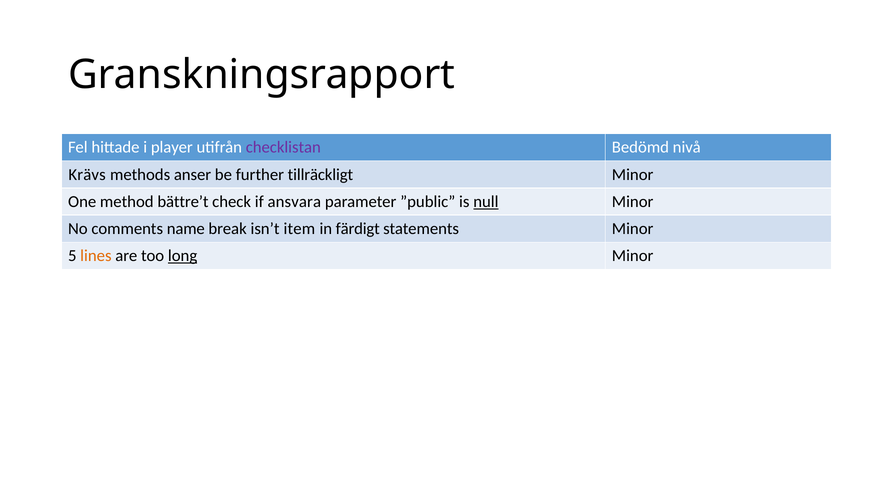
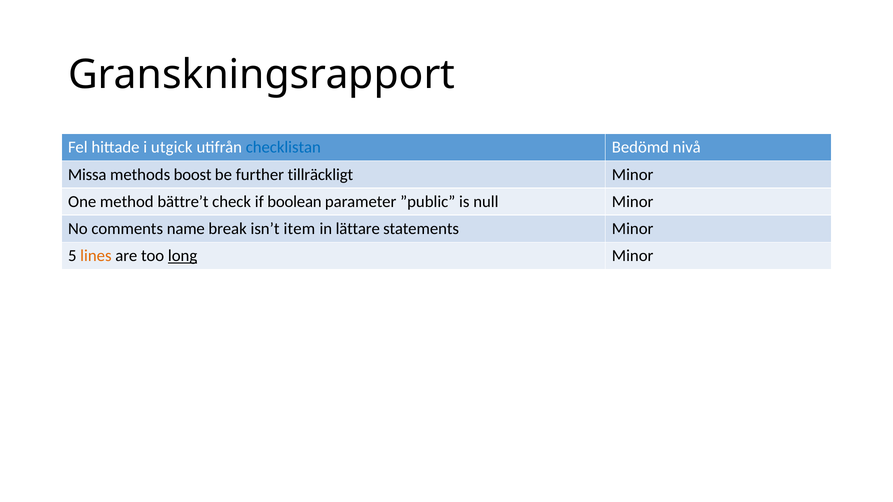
player: player -> utgick
checklistan colour: purple -> blue
Krävs: Krävs -> Missa
anser: anser -> boost
ansvara: ansvara -> boolean
null underline: present -> none
färdigt: färdigt -> lättare
